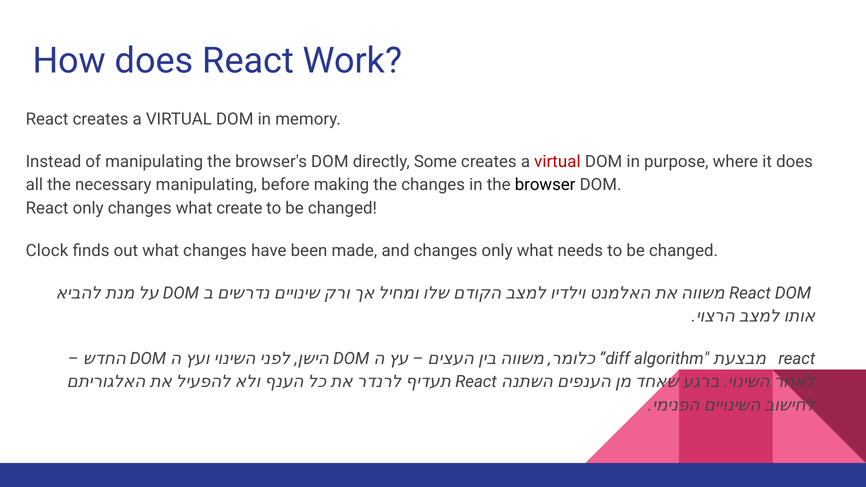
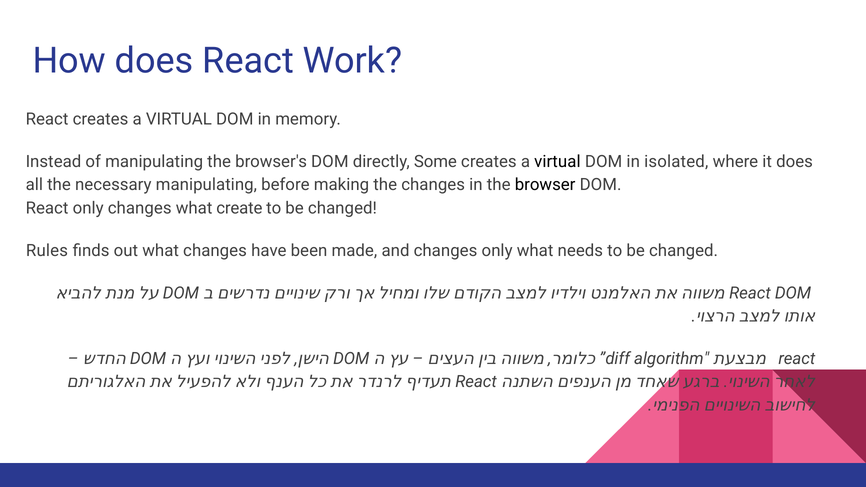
virtual at (557, 162) colour: red -> black
purpose: purpose -> isolated
Clock: Clock -> Rules
